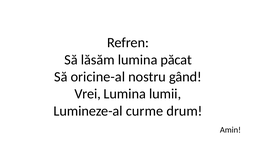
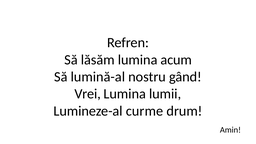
păcat: păcat -> acum
oricine-al: oricine-al -> lumină-al
